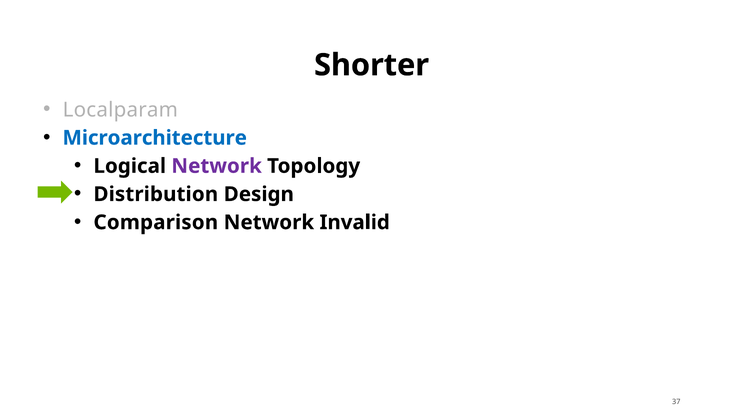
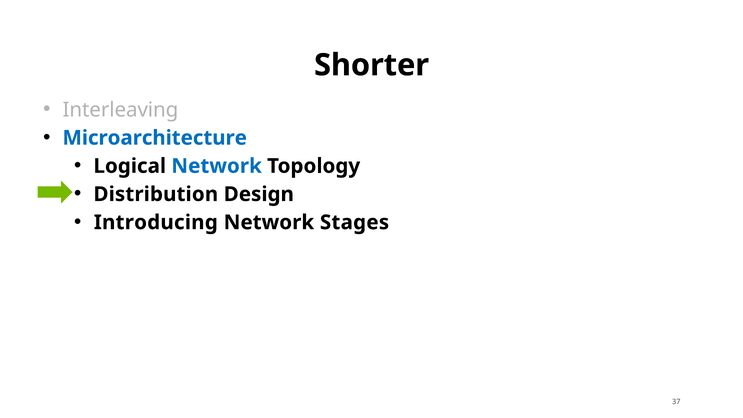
Localparam: Localparam -> Interleaving
Network at (217, 166) colour: purple -> blue
Comparison: Comparison -> Introducing
Invalid: Invalid -> Stages
